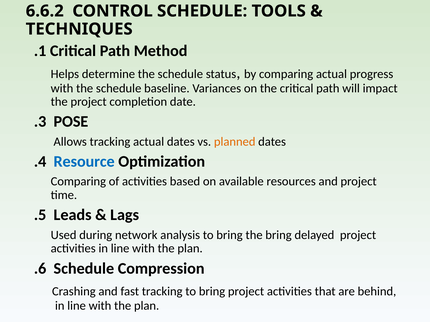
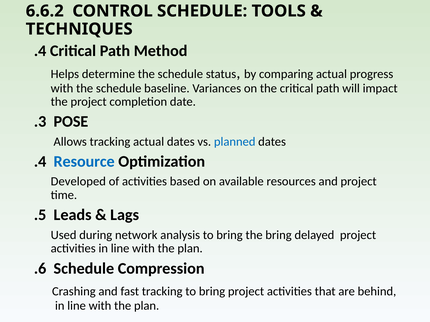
.1 at (40, 51): .1 -> .4
planned colour: orange -> blue
Comparing at (78, 182): Comparing -> Developed
